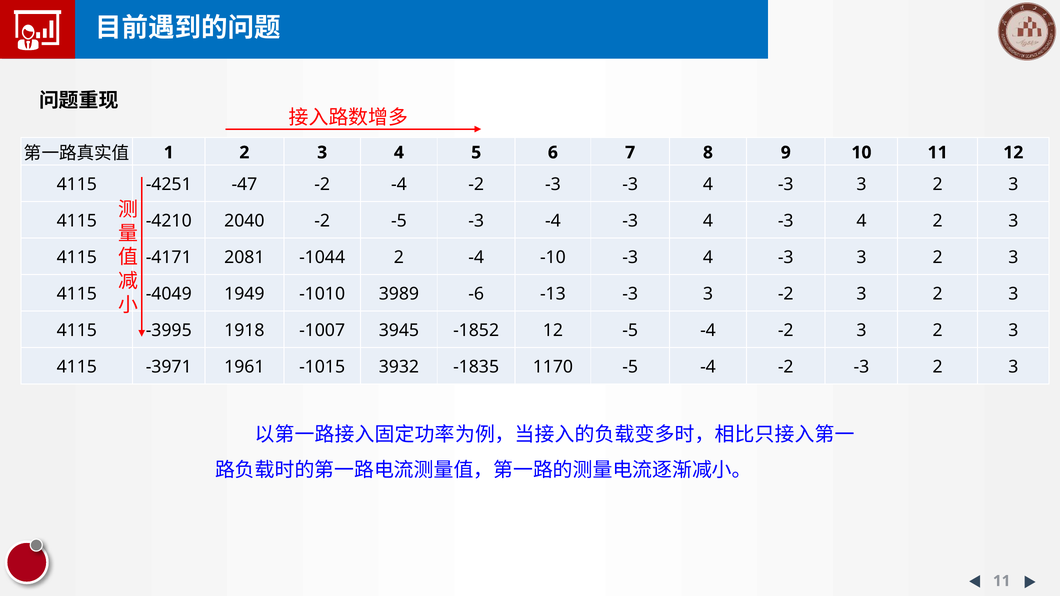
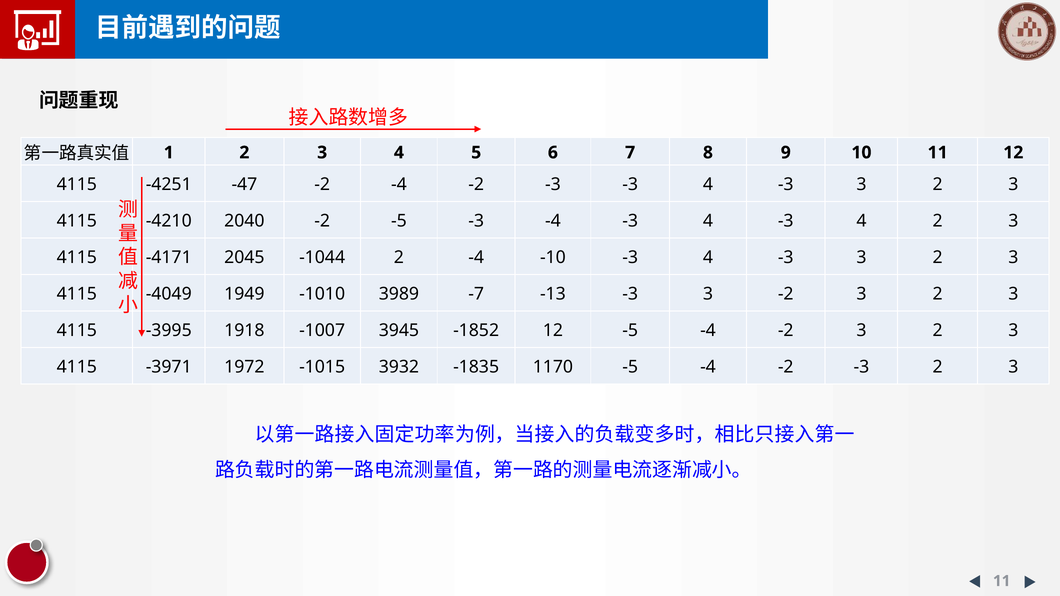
2081: 2081 -> 2045
-6: -6 -> -7
1961: 1961 -> 1972
